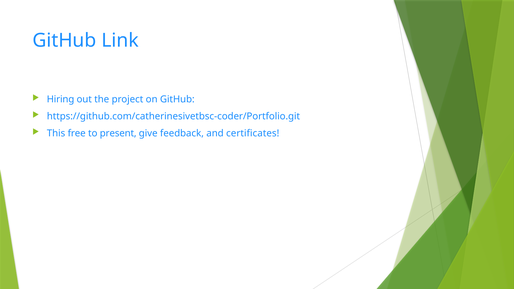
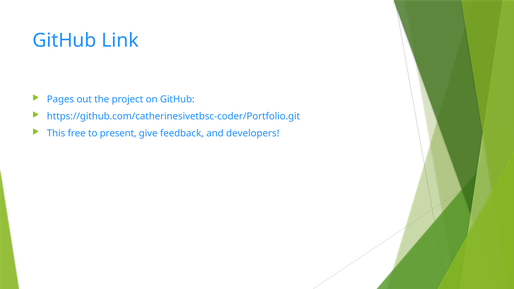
Hiring: Hiring -> Pages
certificates: certificates -> developers
